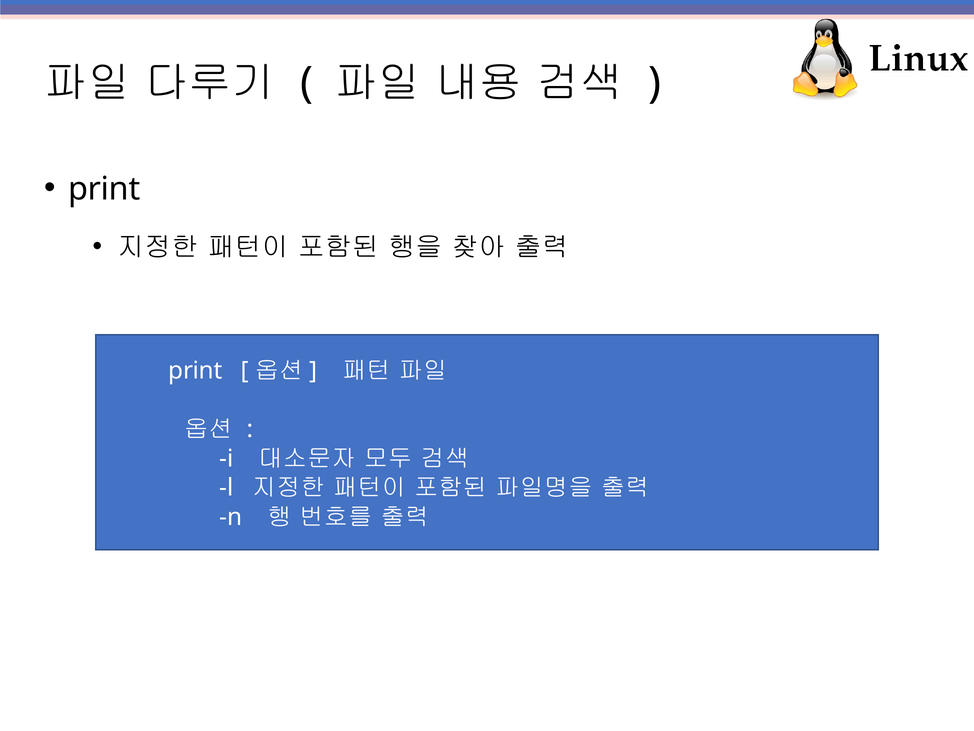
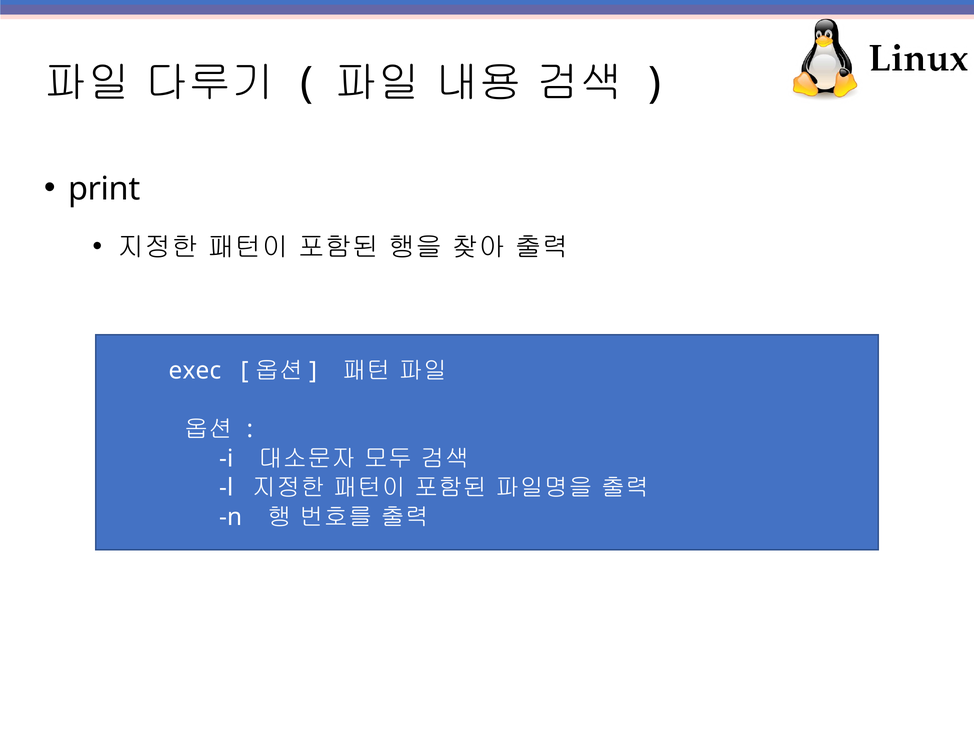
print at (195, 371): print -> exec
